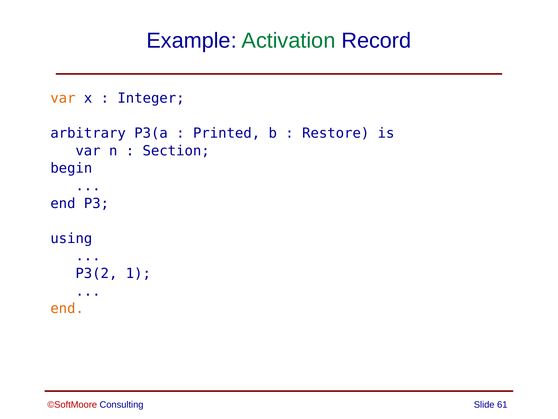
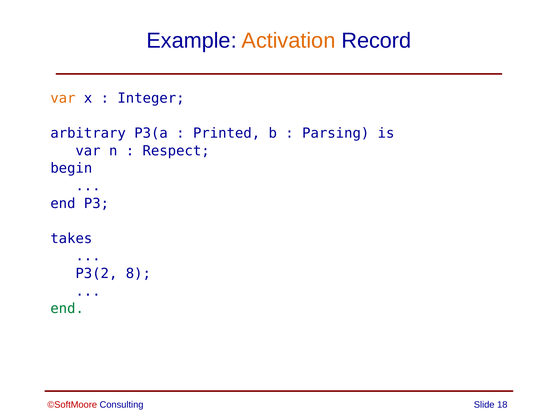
Activation colour: green -> orange
Restore: Restore -> Parsing
Section: Section -> Respect
using: using -> takes
1: 1 -> 8
end at (67, 308) colour: orange -> green
61: 61 -> 18
